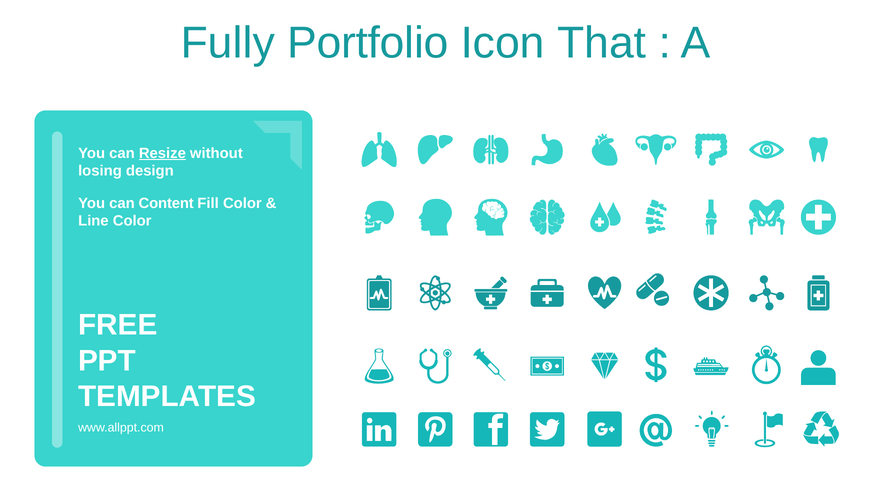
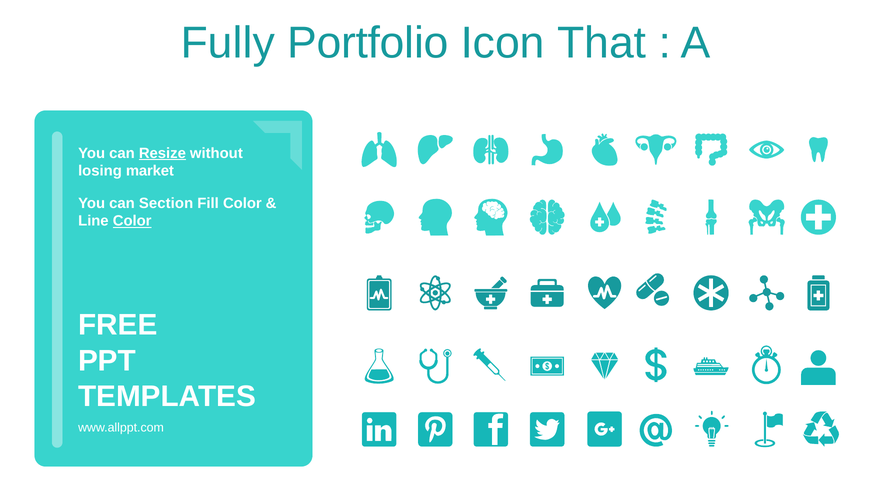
design: design -> market
Content: Content -> Section
Color at (132, 221) underline: none -> present
